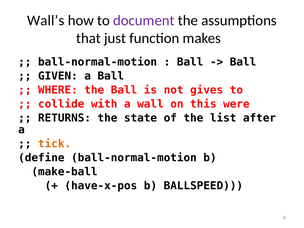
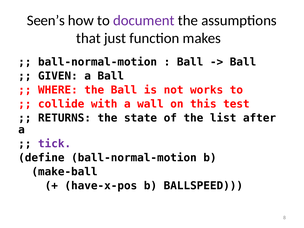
Wall’s: Wall’s -> Seen’s
gives: gives -> works
were: were -> test
tick colour: orange -> purple
